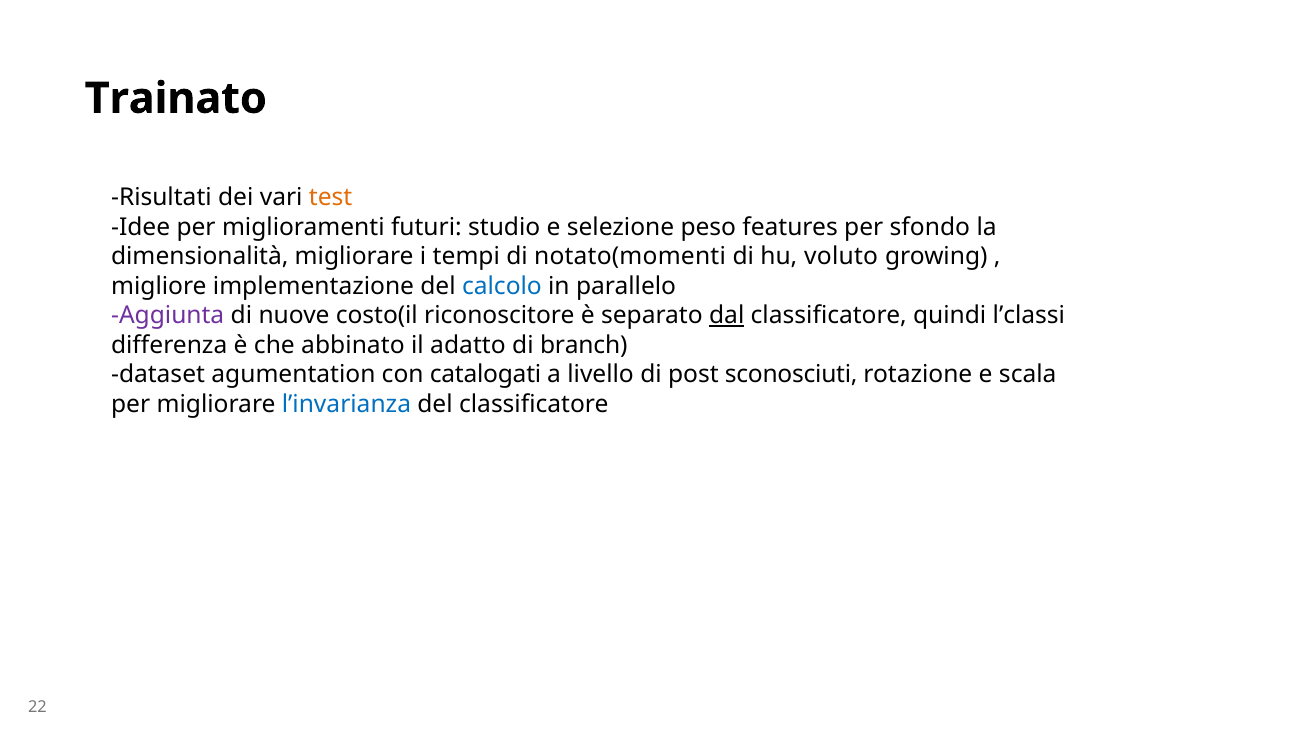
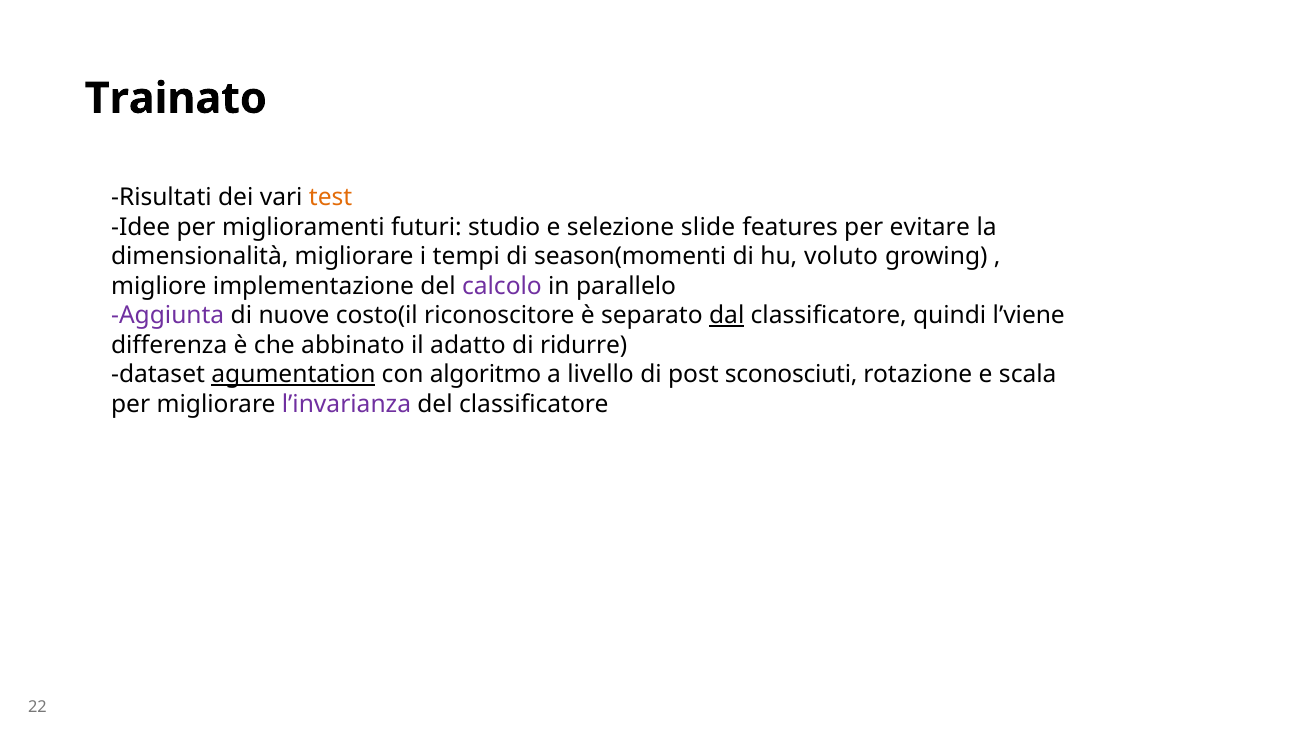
peso: peso -> slide
sfondo: sfondo -> evitare
notato(momenti: notato(momenti -> season(momenti
calcolo colour: blue -> purple
l’classi: l’classi -> l’viene
branch: branch -> ridurre
agumentation underline: none -> present
catalogati: catalogati -> algoritmo
l’invarianza colour: blue -> purple
